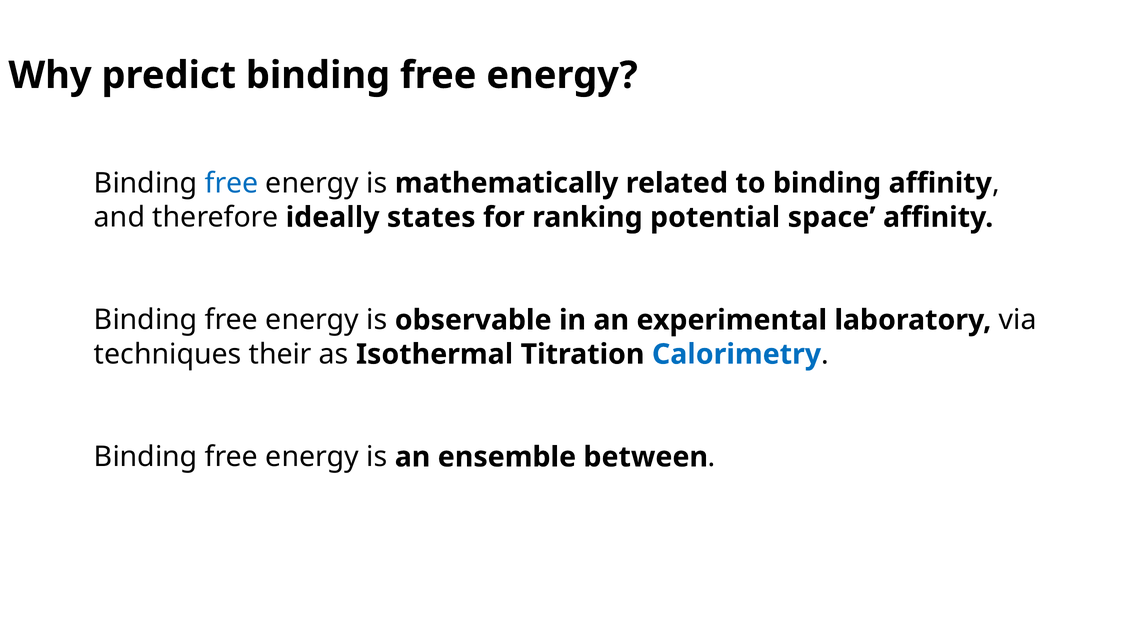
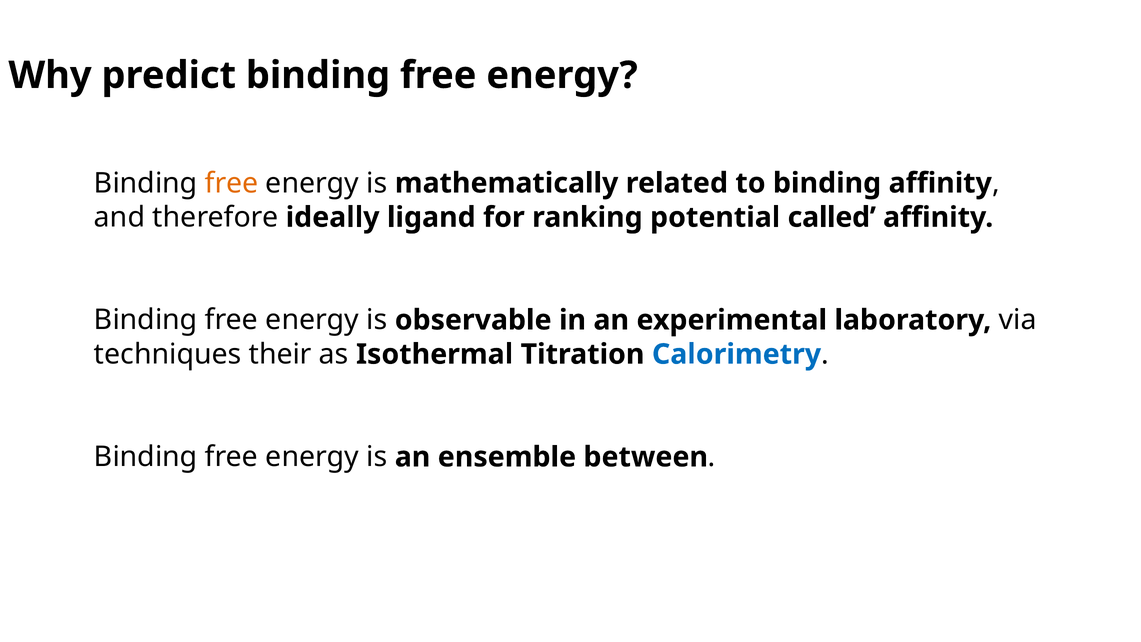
free at (232, 183) colour: blue -> orange
states: states -> ligand
space: space -> called
